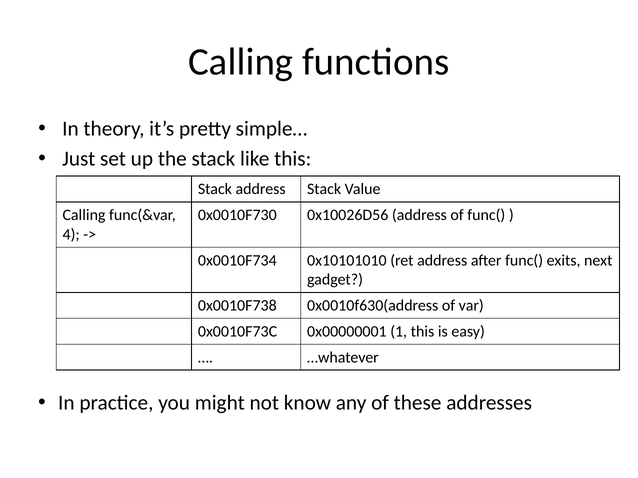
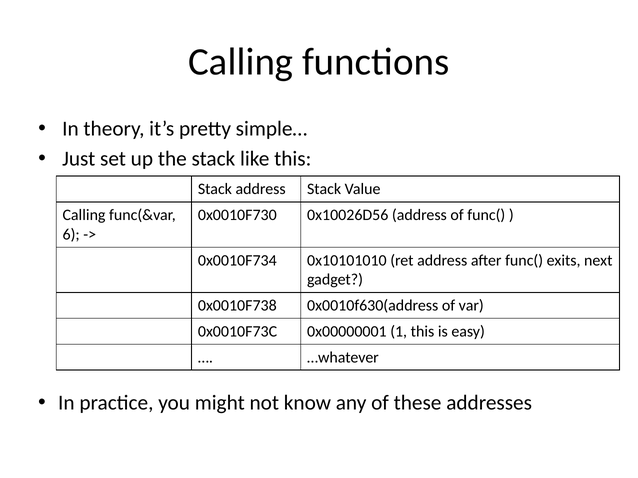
4: 4 -> 6
